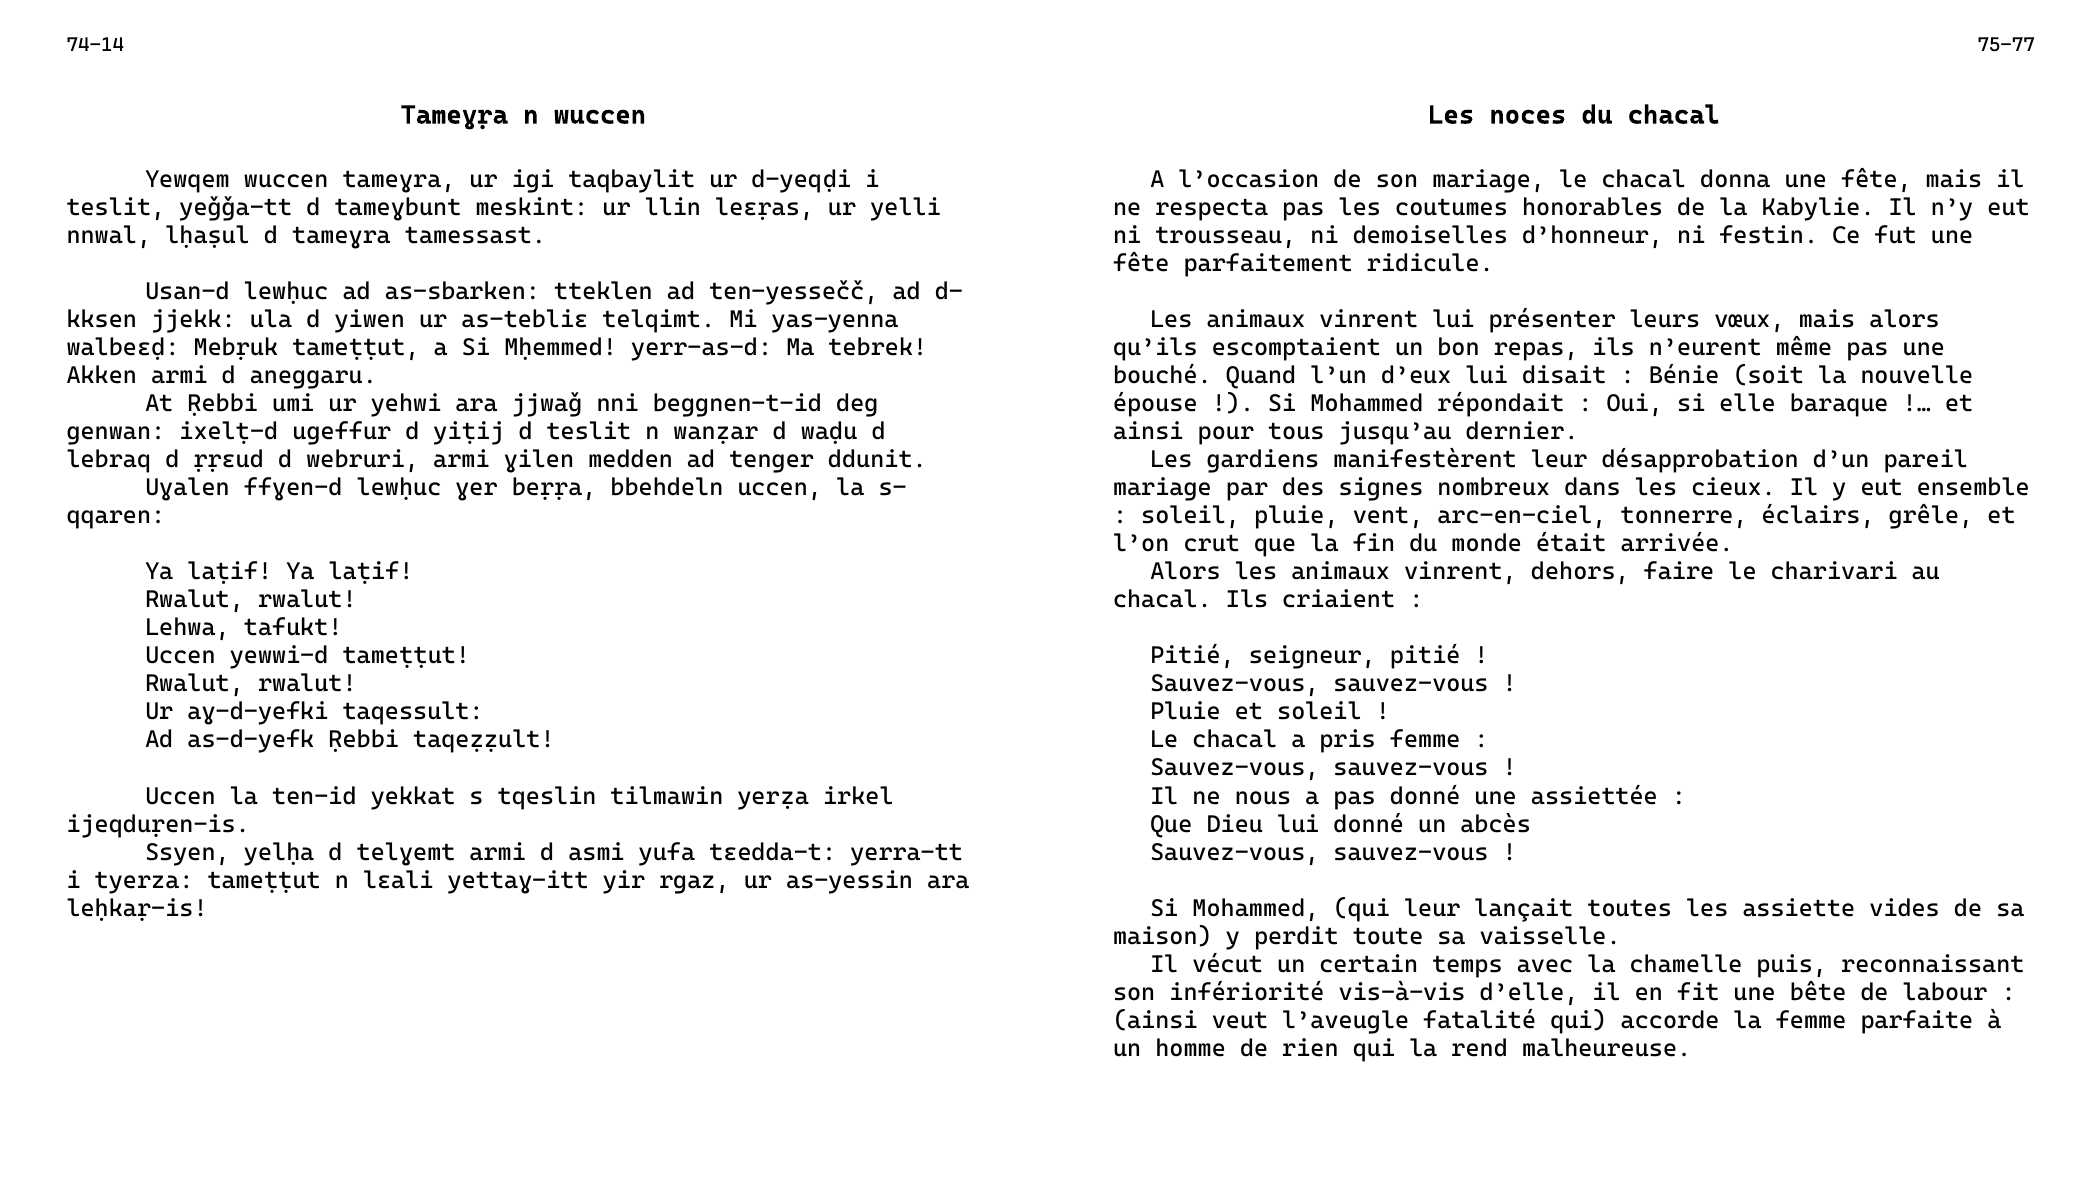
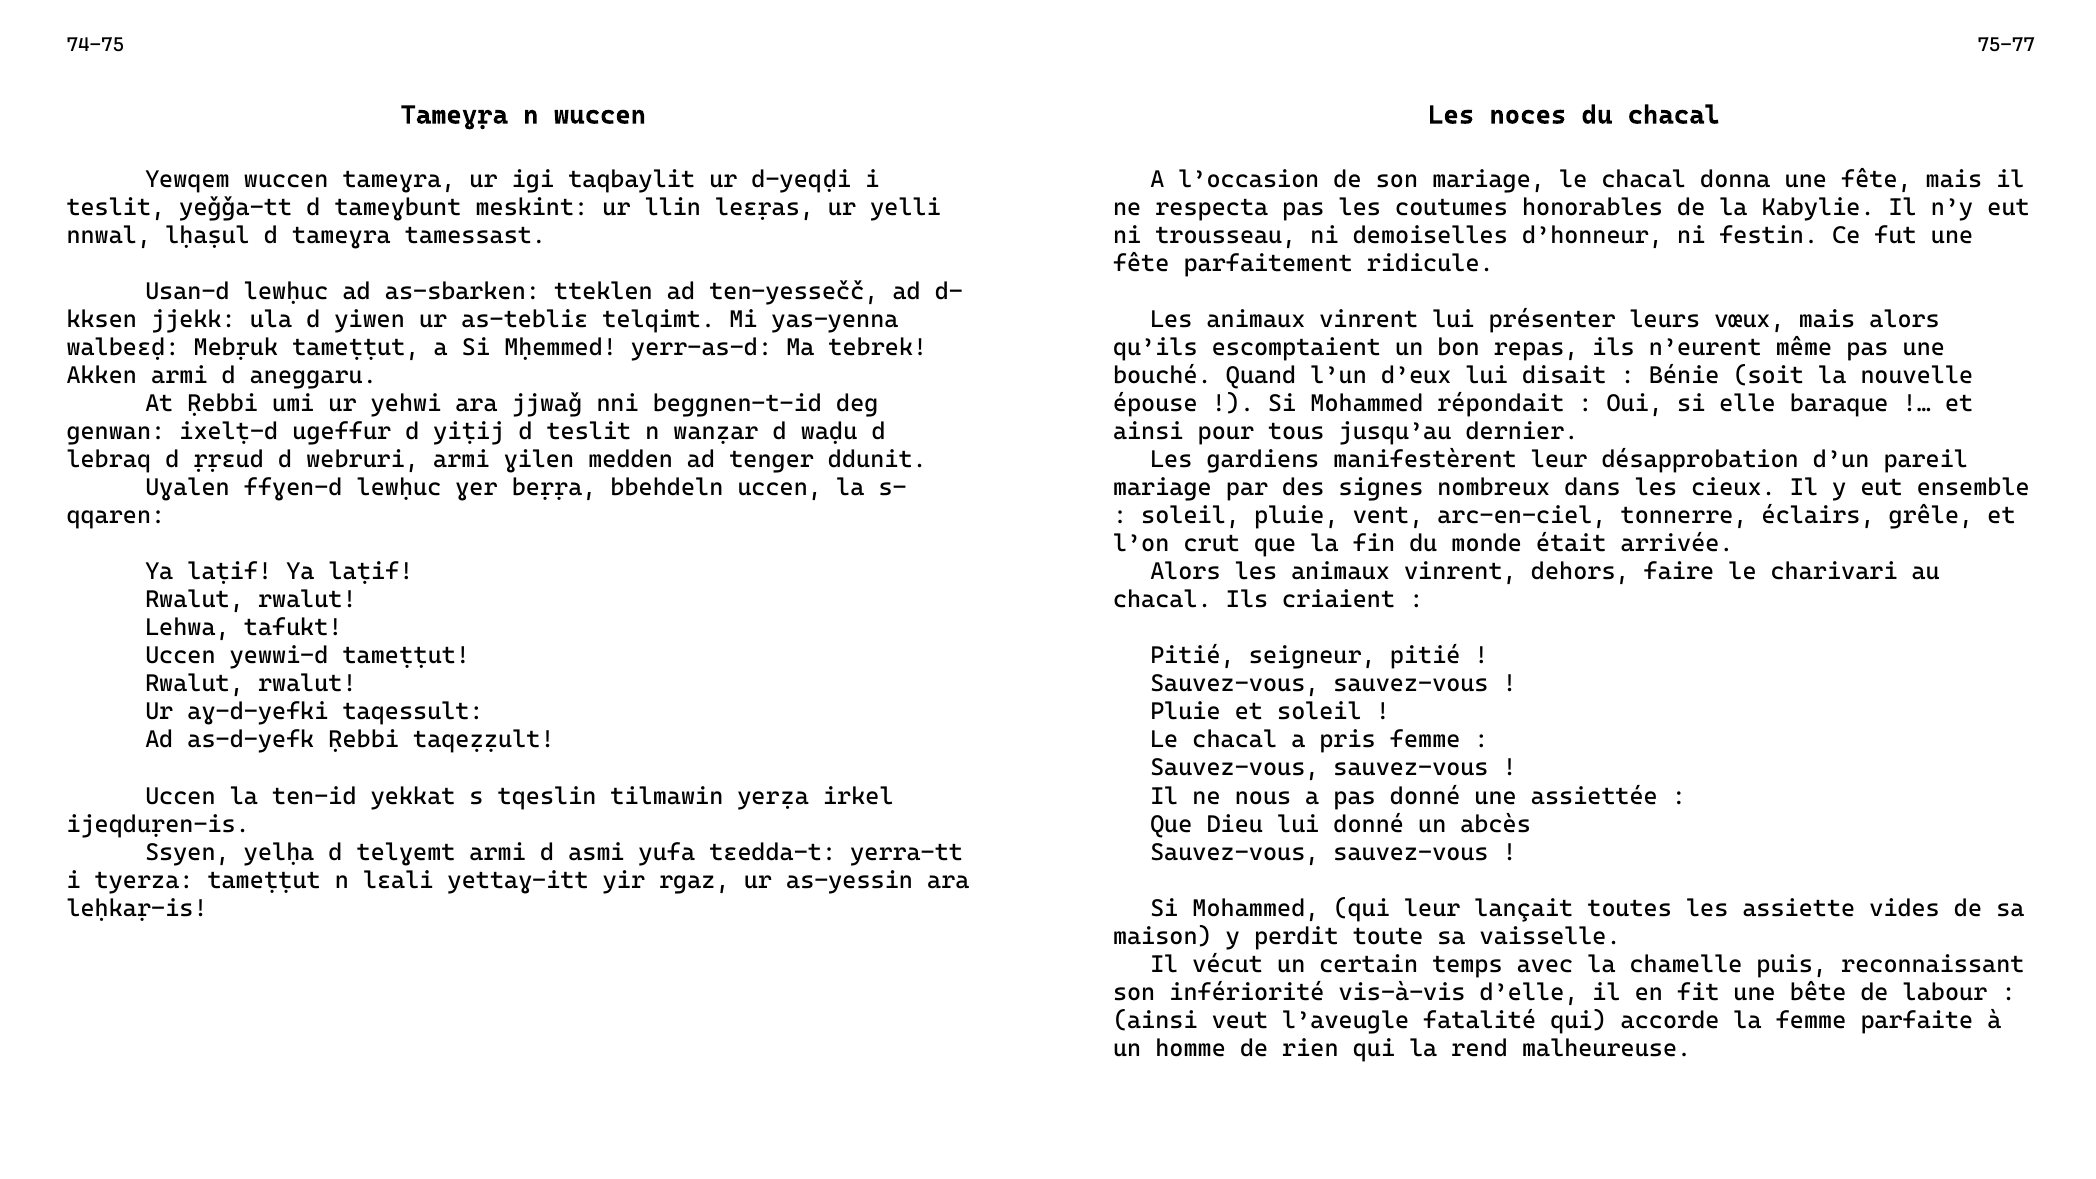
74-14: 74-14 -> 74-75
